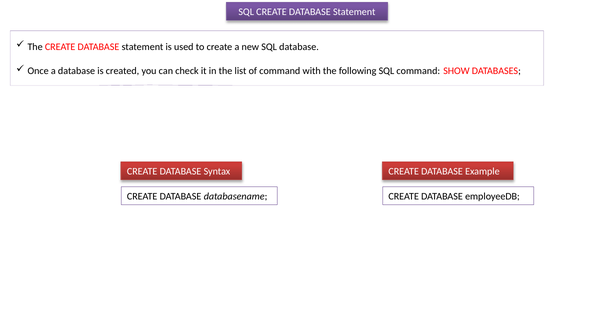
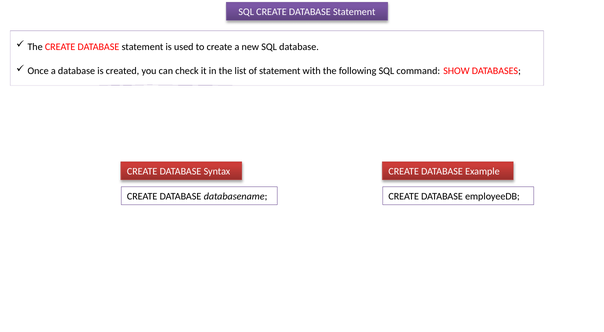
of command: command -> statement
